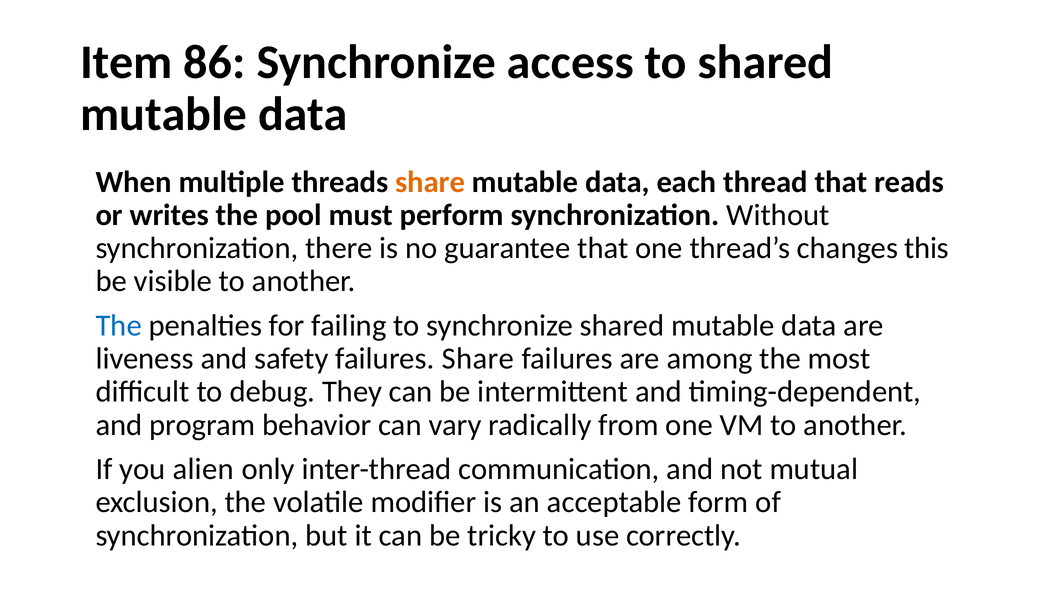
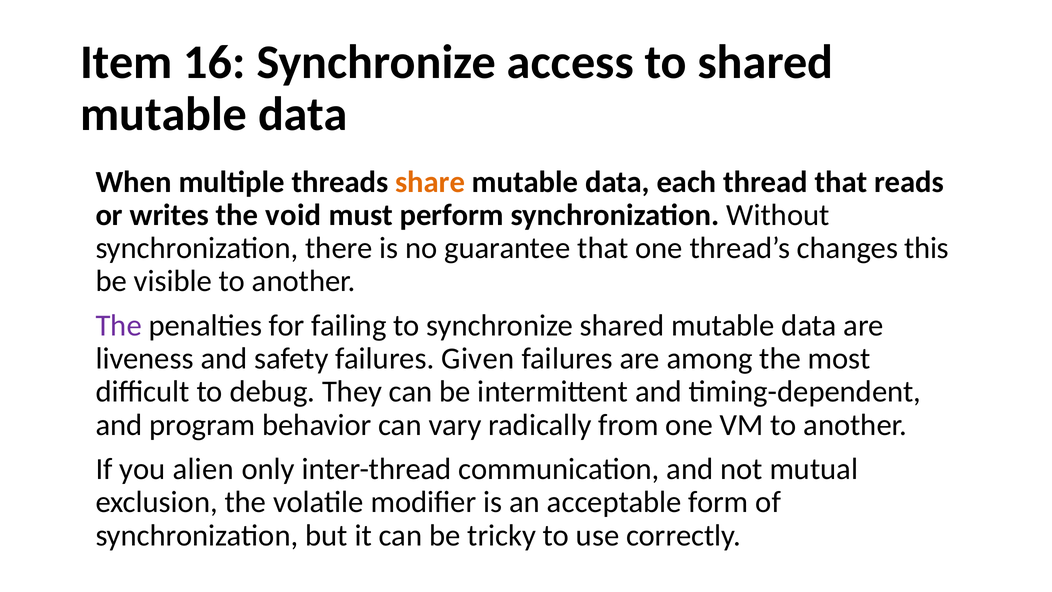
86: 86 -> 16
pool: pool -> void
The at (119, 325) colour: blue -> purple
failures Share: Share -> Given
